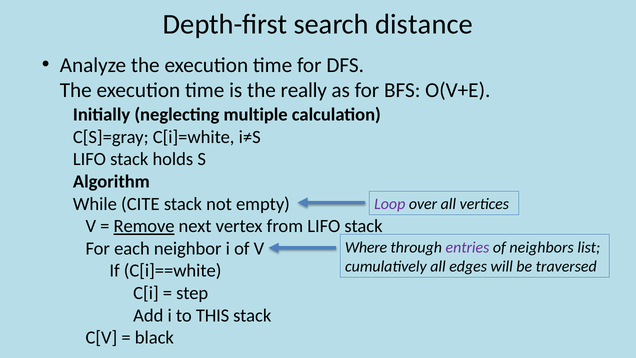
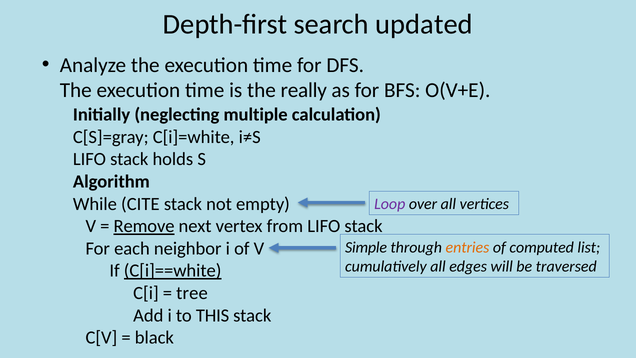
distance: distance -> updated
Where: Where -> Simple
entries colour: purple -> orange
neighbors: neighbors -> computed
C[i]==white underline: none -> present
step: step -> tree
